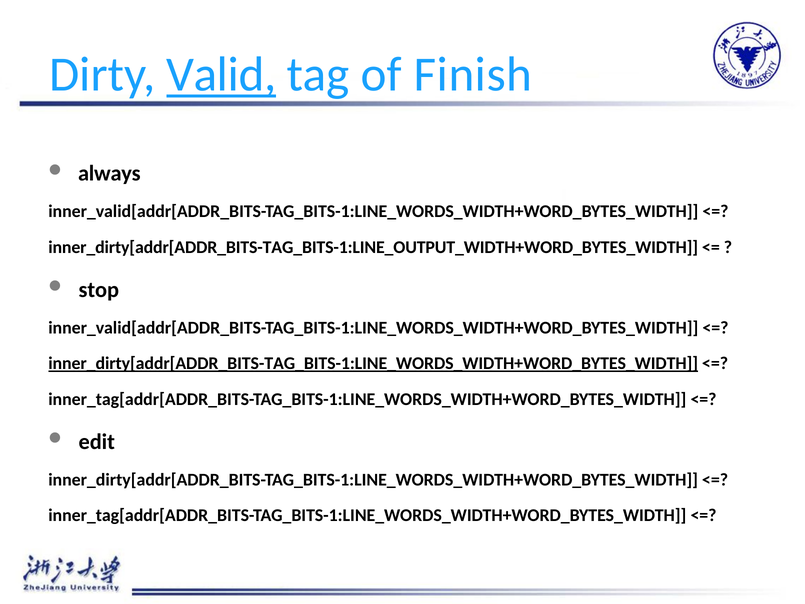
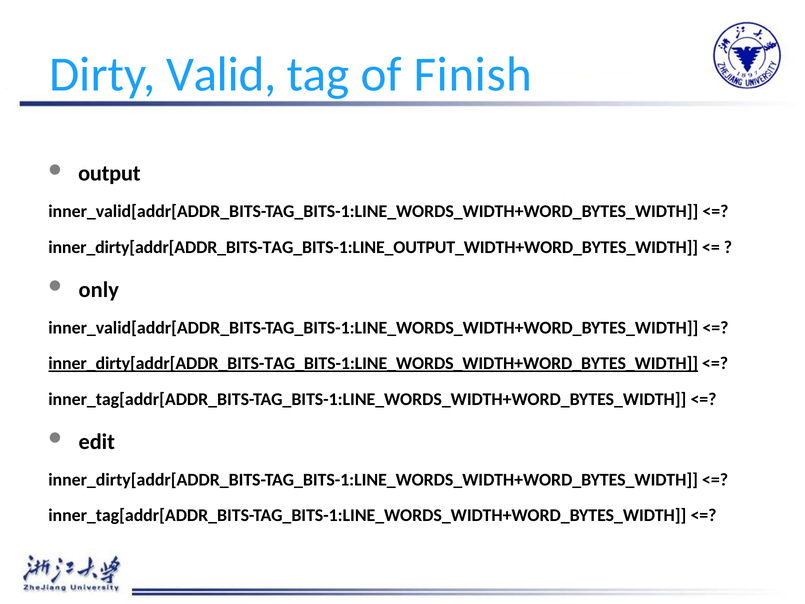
Valid underline: present -> none
always: always -> output
stop: stop -> only
